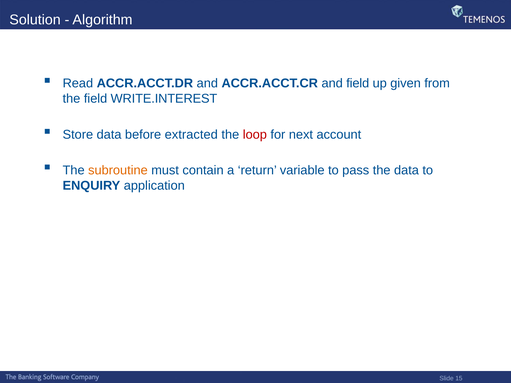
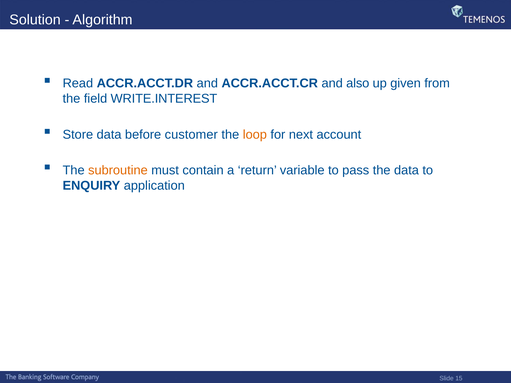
and field: field -> also
extracted: extracted -> customer
loop colour: red -> orange
